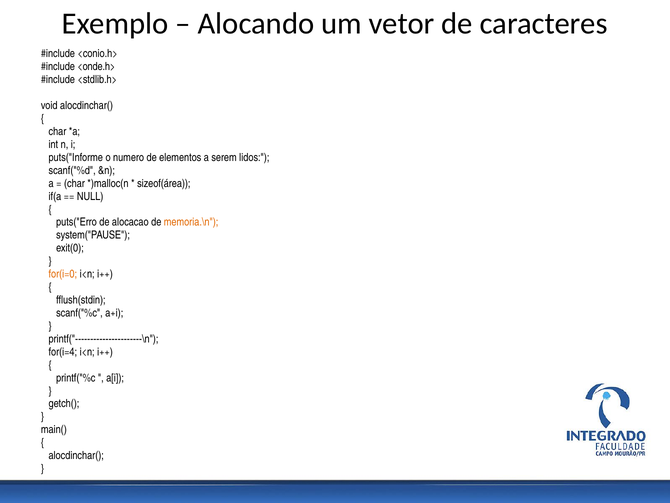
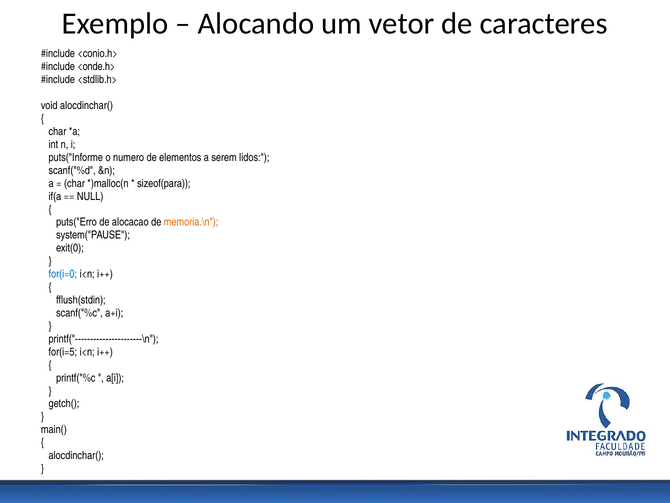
sizeof(área: sizeof(área -> sizeof(para
for(i=0 colour: orange -> blue
for(i=4: for(i=4 -> for(i=5
